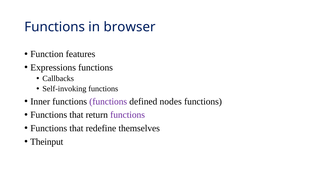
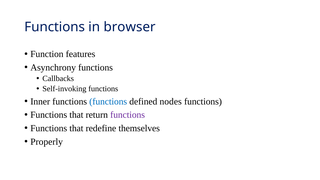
Expressions: Expressions -> Asynchrony
functions at (108, 101) colour: purple -> blue
Theinput: Theinput -> Properly
